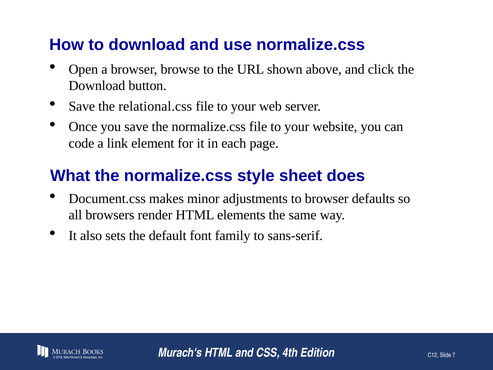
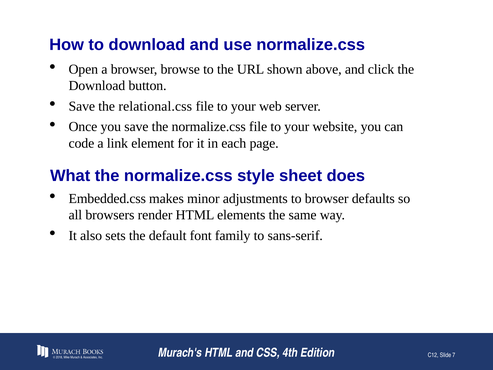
Document.css: Document.css -> Embedded.css
